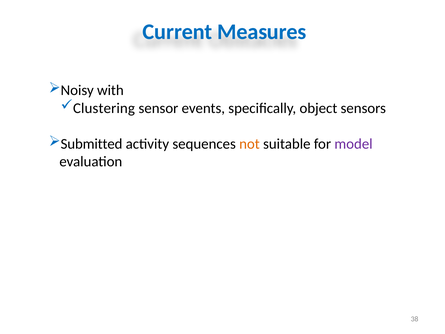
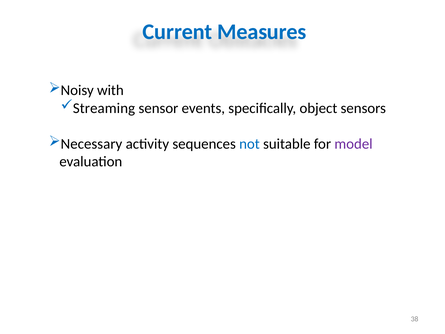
Clustering: Clustering -> Streaming
Submitted: Submitted -> Necessary
not colour: orange -> blue
